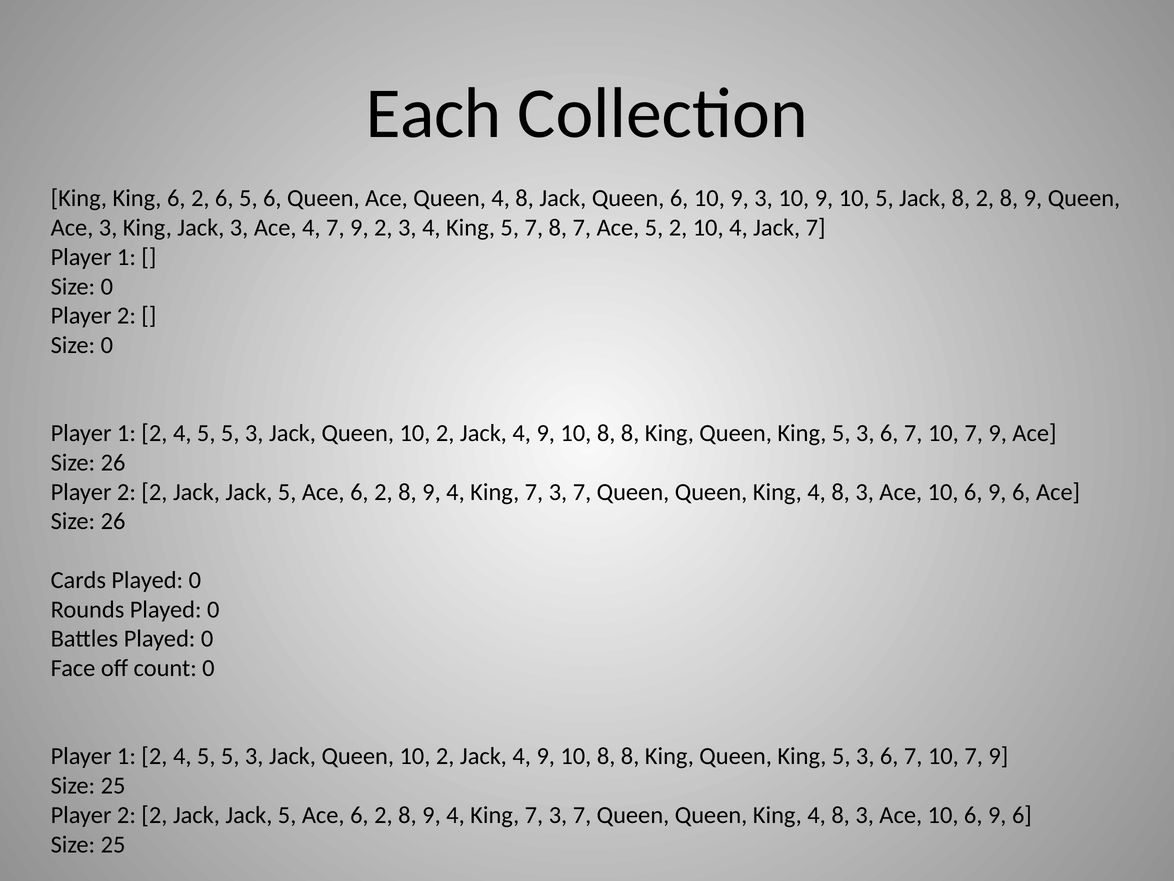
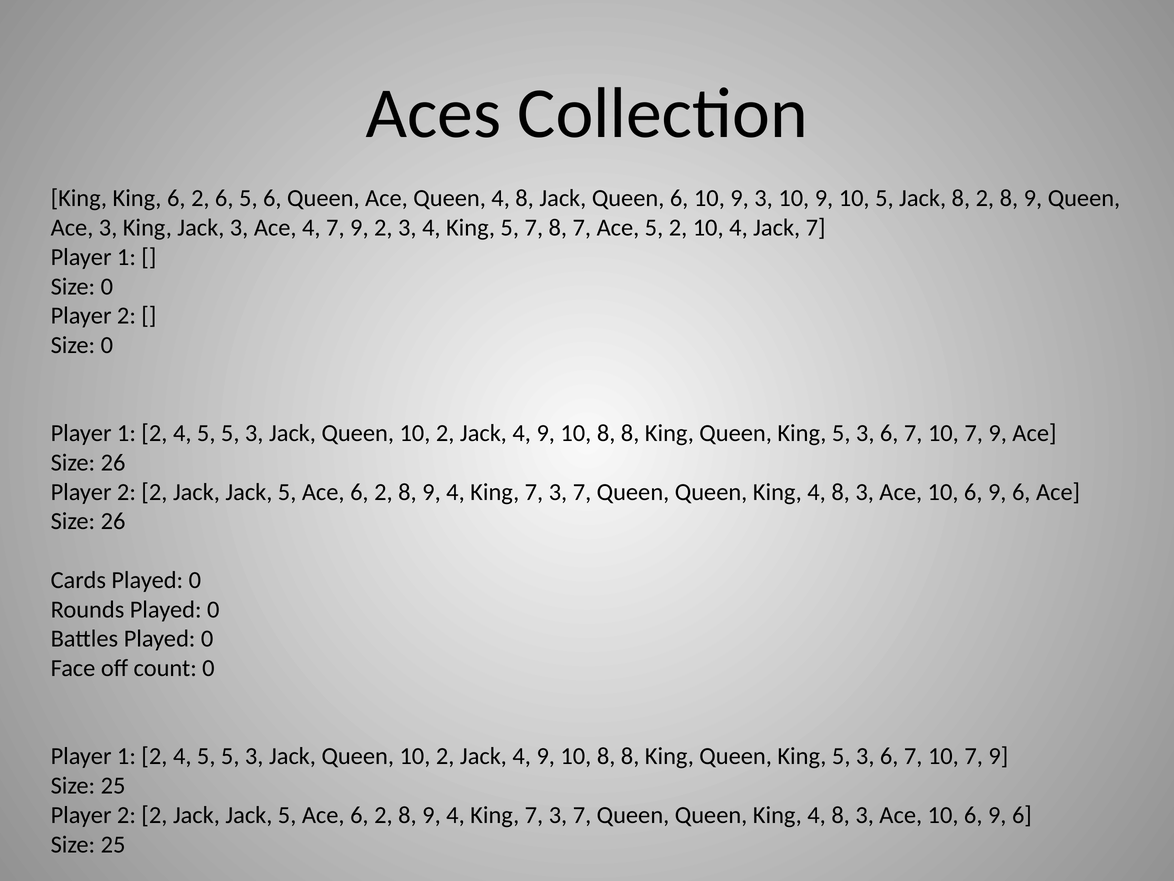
Each: Each -> Aces
